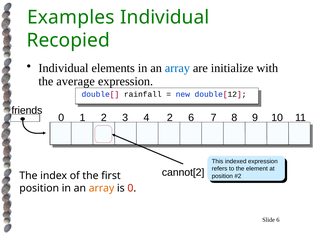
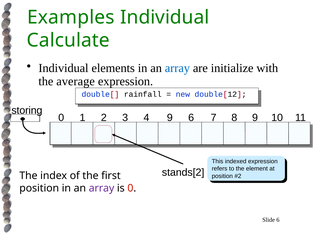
Recopied: Recopied -> Calculate
friends: friends -> storing
4 2: 2 -> 9
cannot[2: cannot[2 -> stands[2
array at (102, 189) colour: orange -> purple
